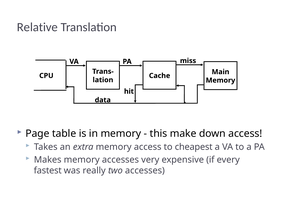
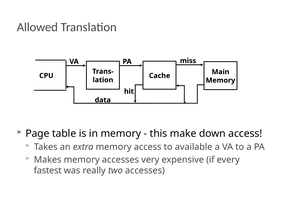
Relative: Relative -> Allowed
cheapest: cheapest -> available
